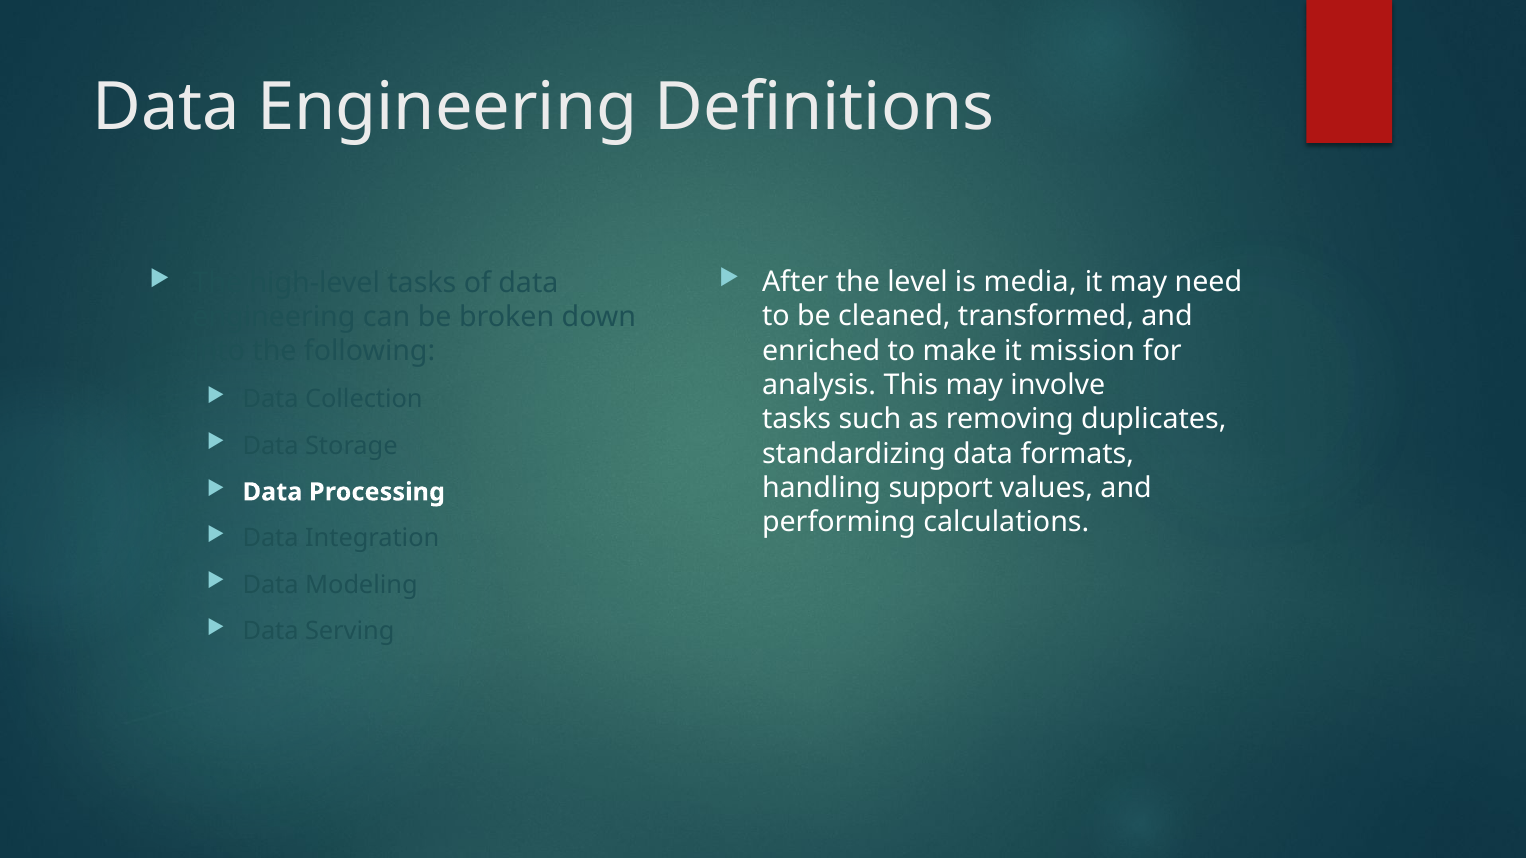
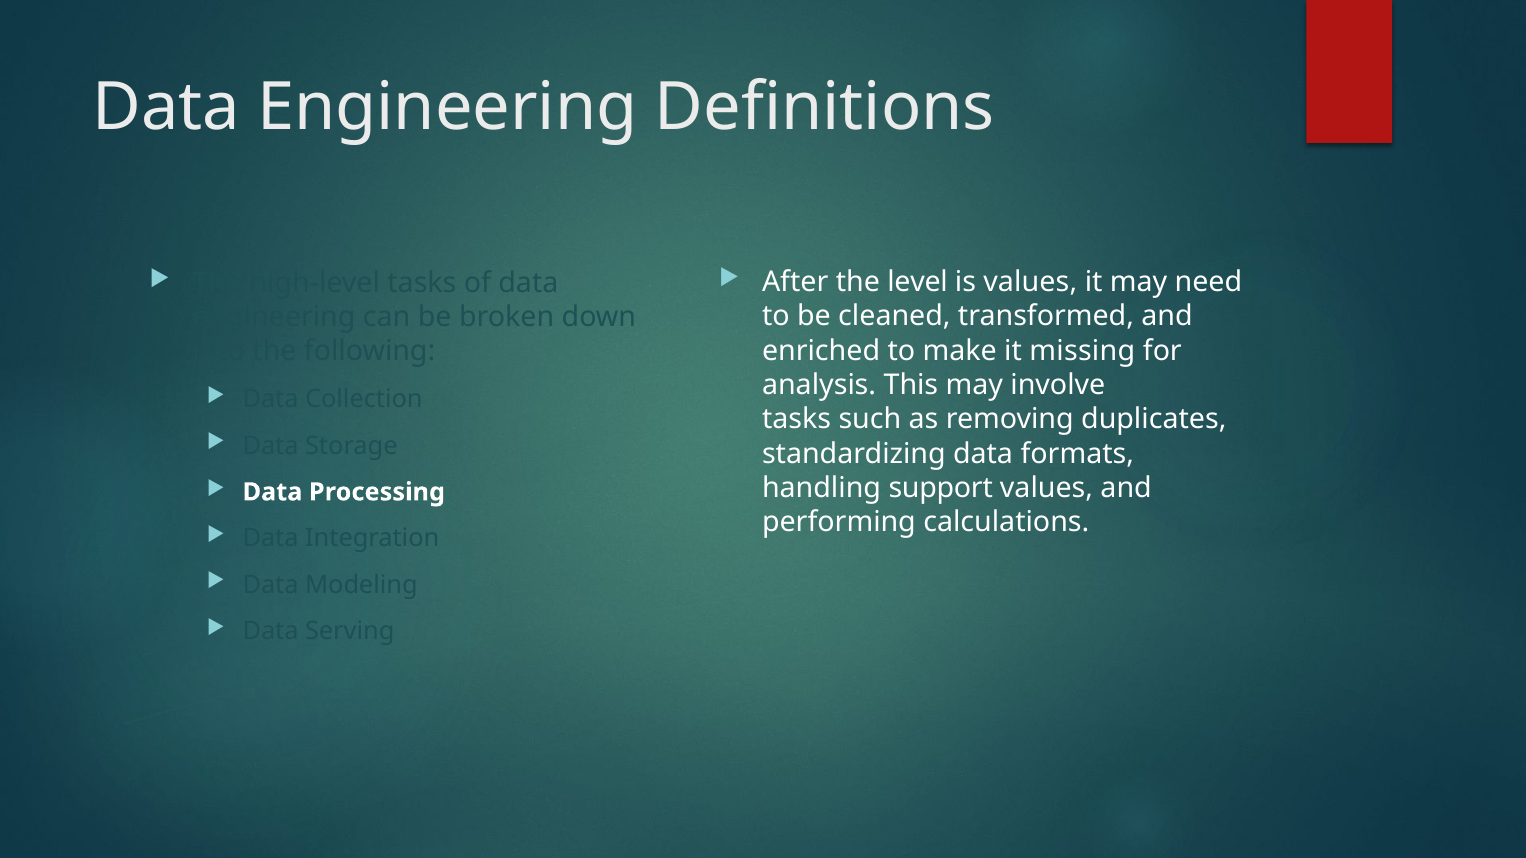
is media: media -> values
mission: mission -> missing
